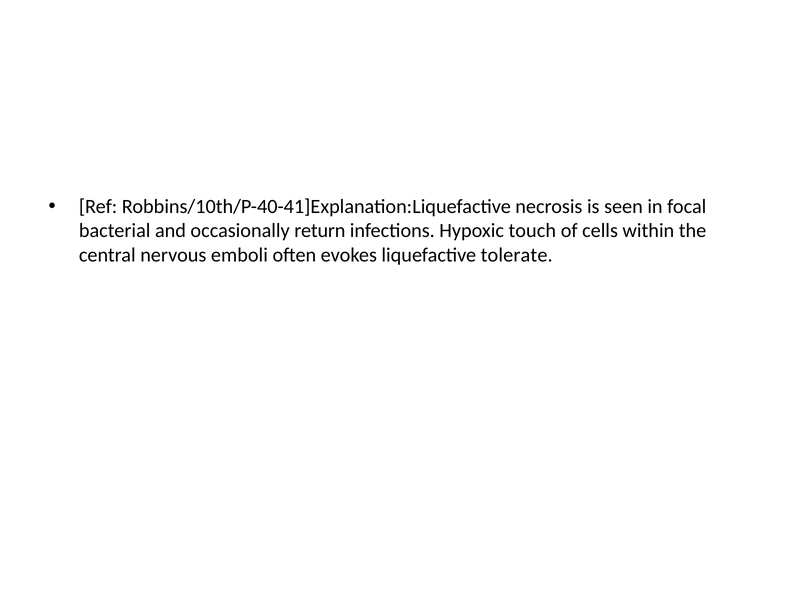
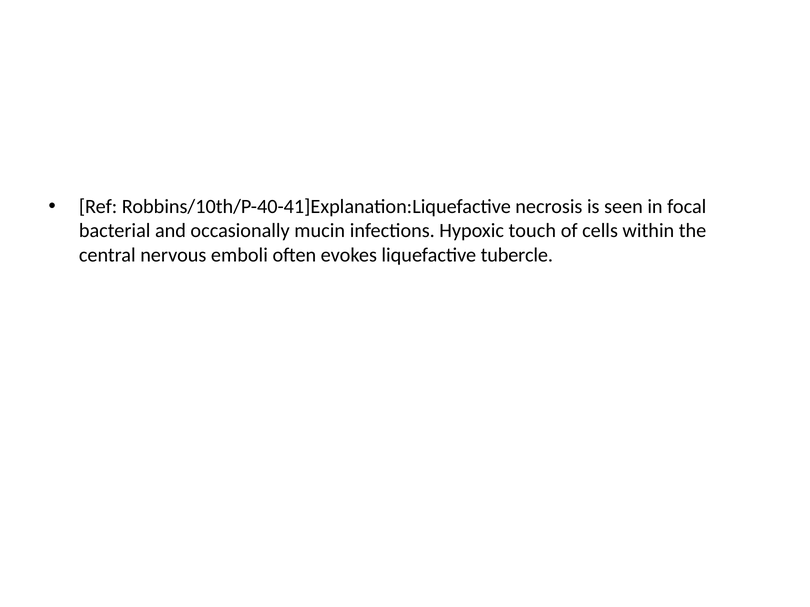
return: return -> mucin
tolerate: tolerate -> tubercle
